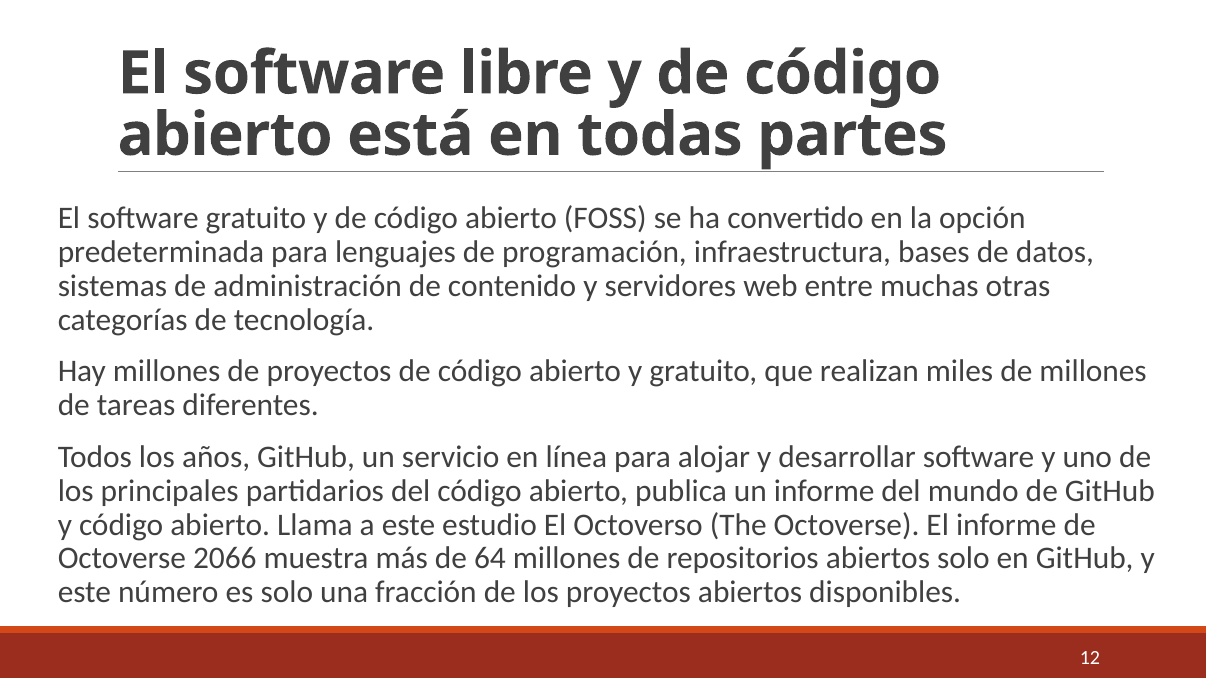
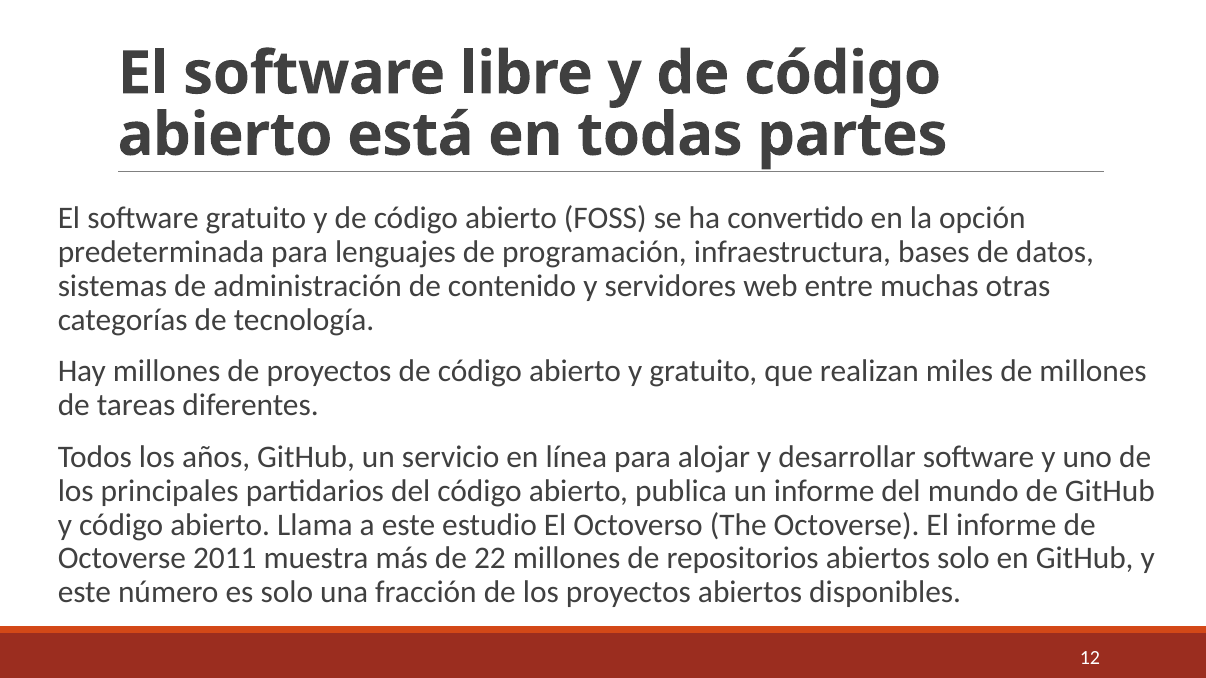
2066: 2066 -> 2011
64: 64 -> 22
